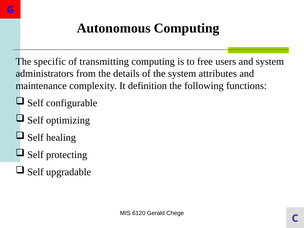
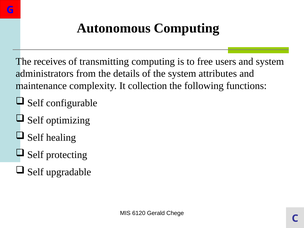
specific: specific -> receives
definition: definition -> collection
